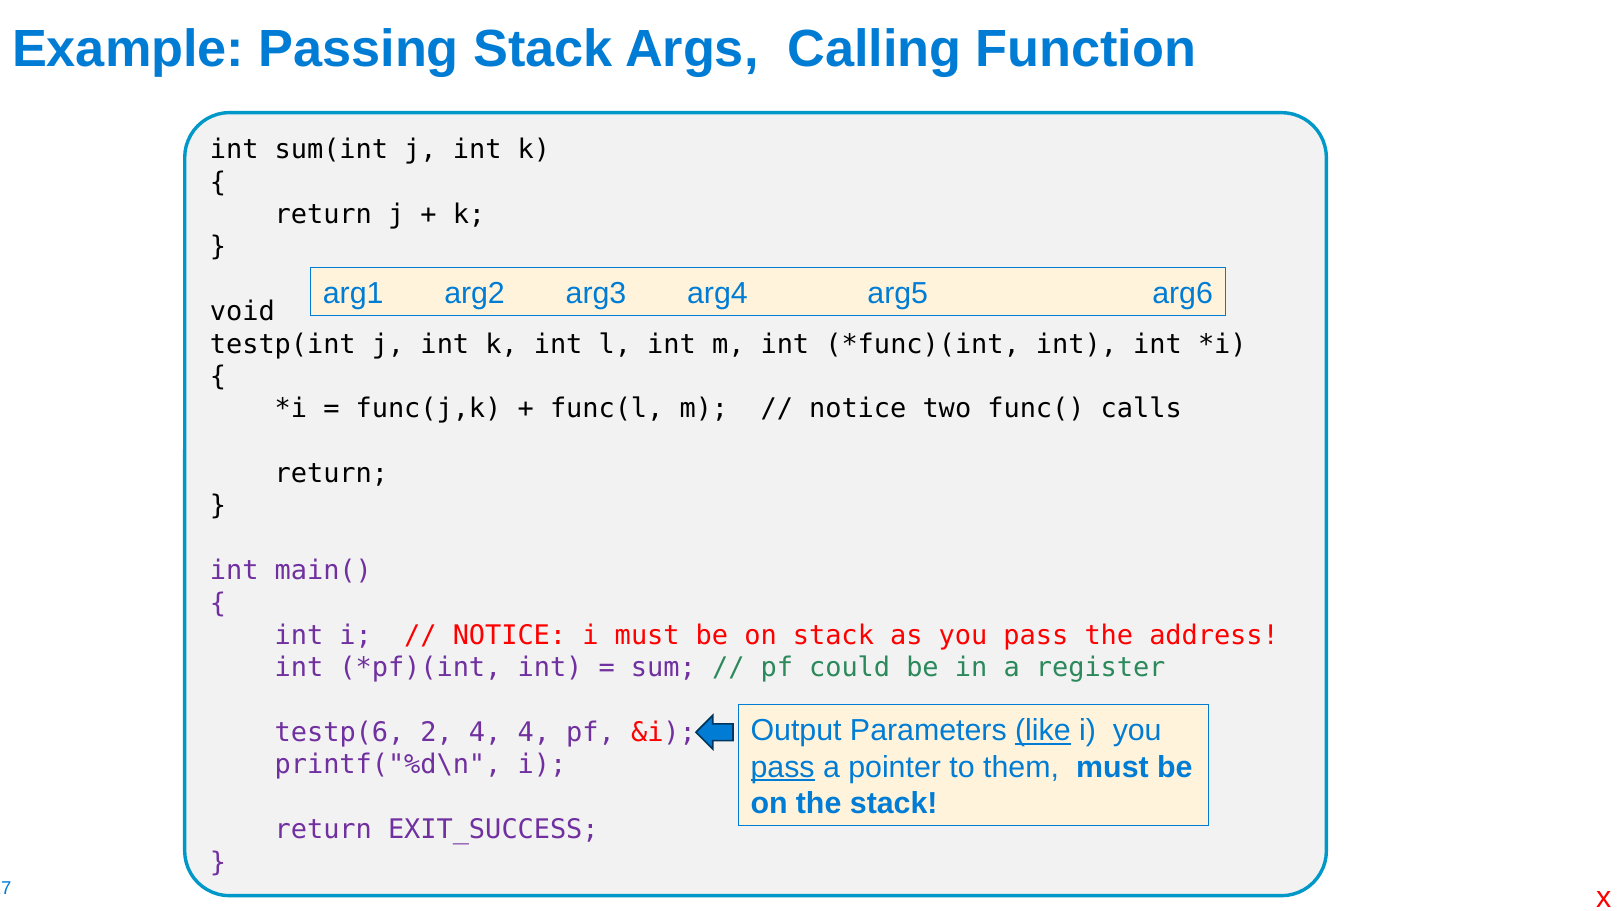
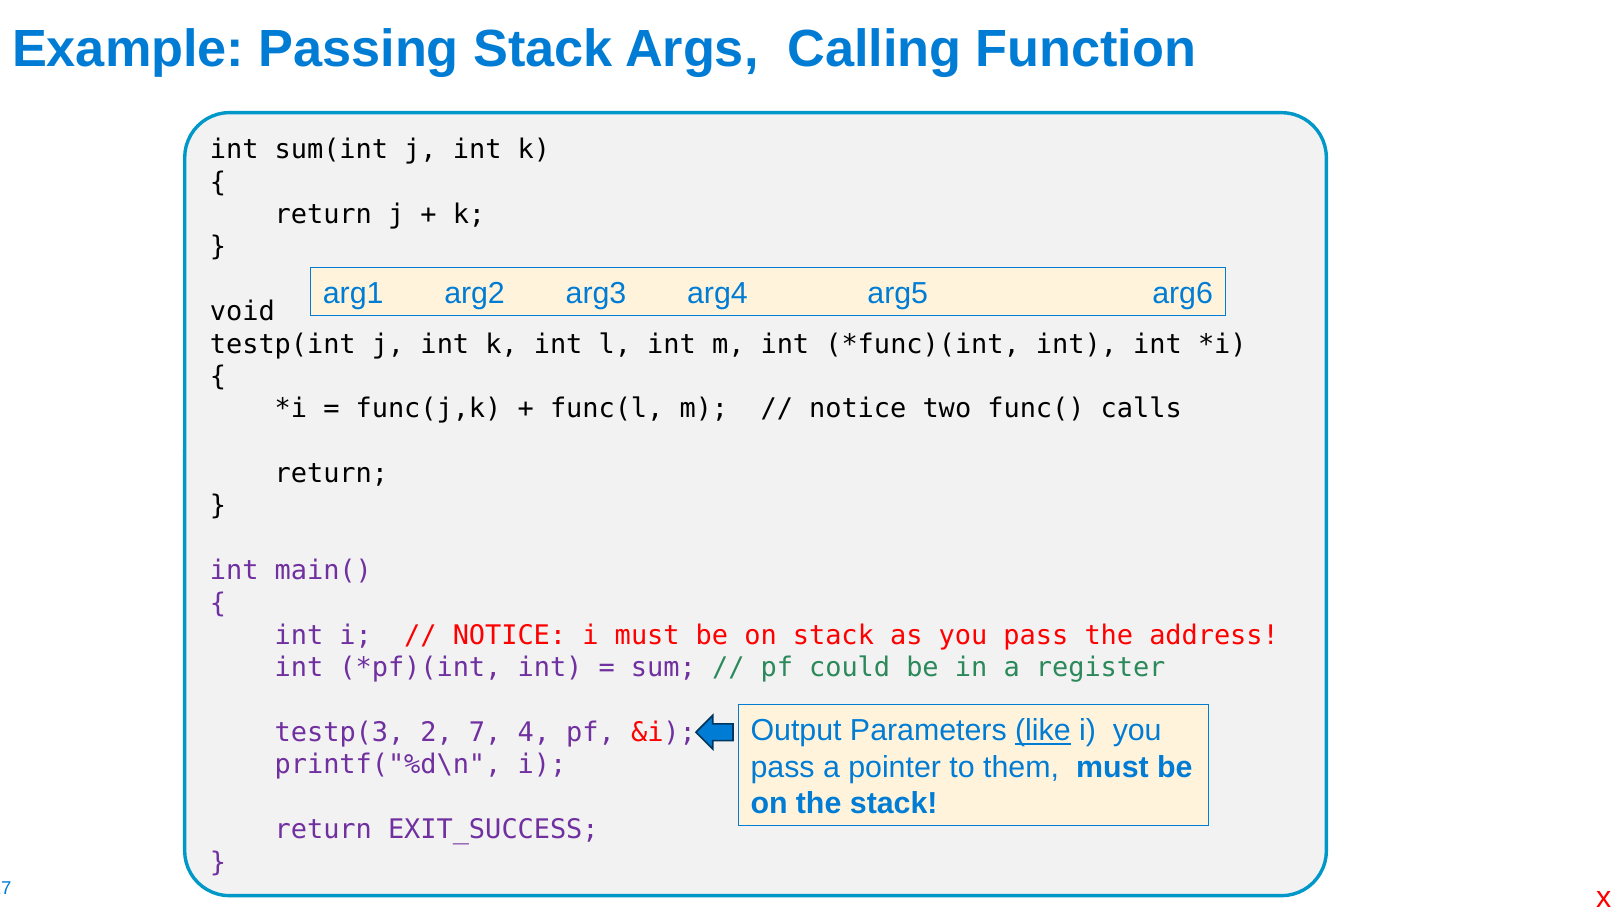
testp(6: testp(6 -> testp(3
2 4: 4 -> 7
pass at (783, 767) underline: present -> none
